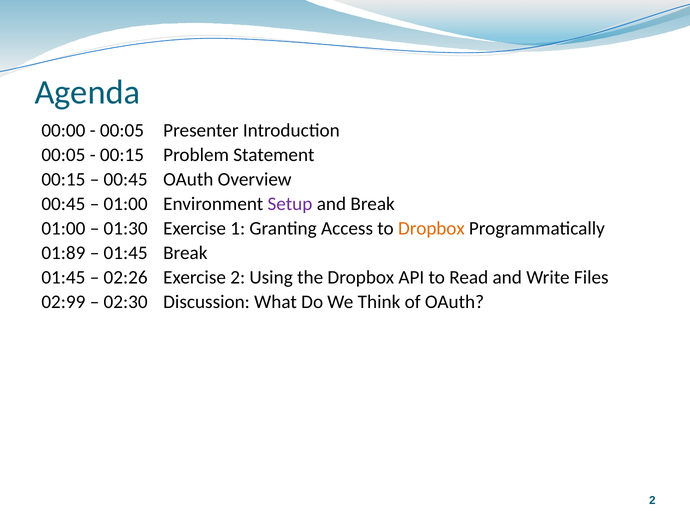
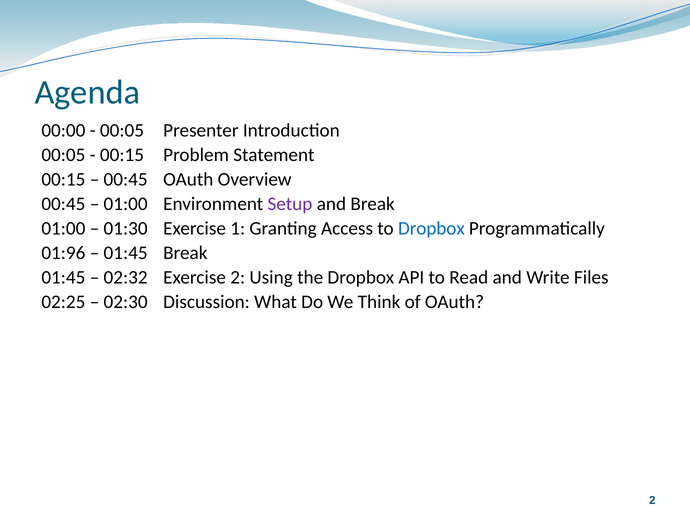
Dropbox at (431, 229) colour: orange -> blue
01:89: 01:89 -> 01:96
02:26: 02:26 -> 02:32
02:99: 02:99 -> 02:25
